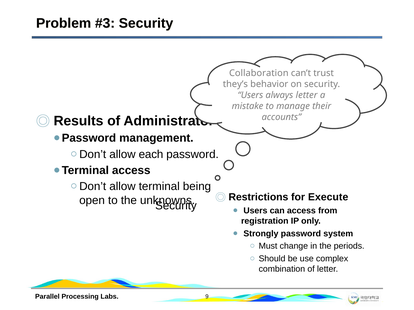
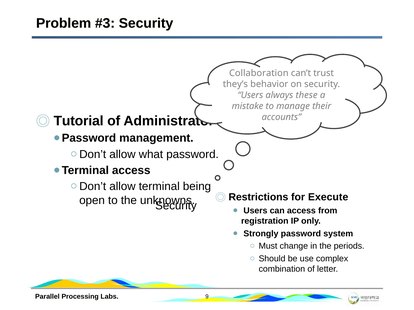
always letter: letter -> these
Results: Results -> Tutorial
each: each -> what
